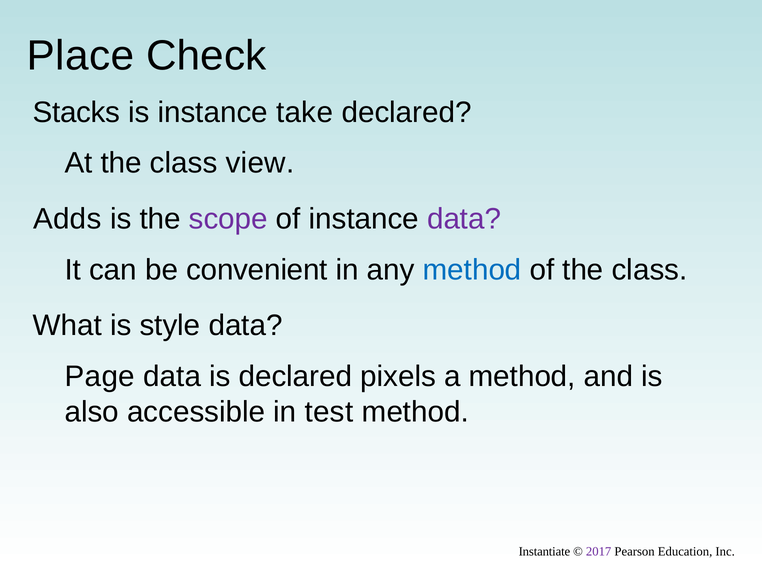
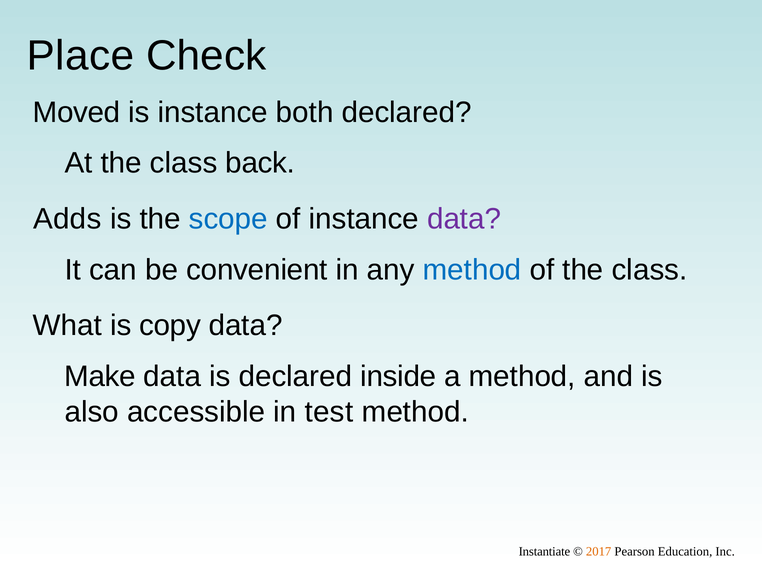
Stacks: Stacks -> Moved
take: take -> both
view: view -> back
scope colour: purple -> blue
style: style -> copy
Page: Page -> Make
pixels: pixels -> inside
2017 colour: purple -> orange
